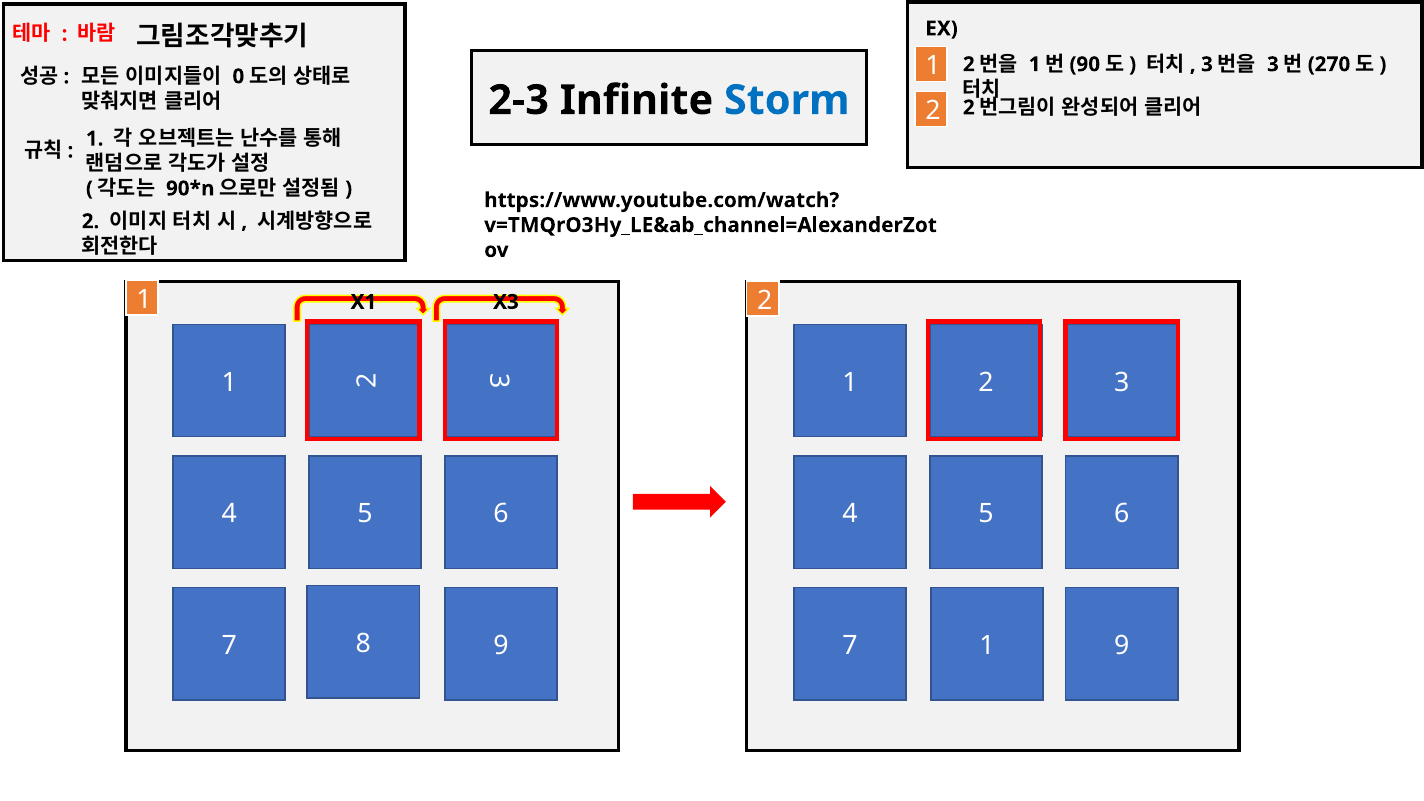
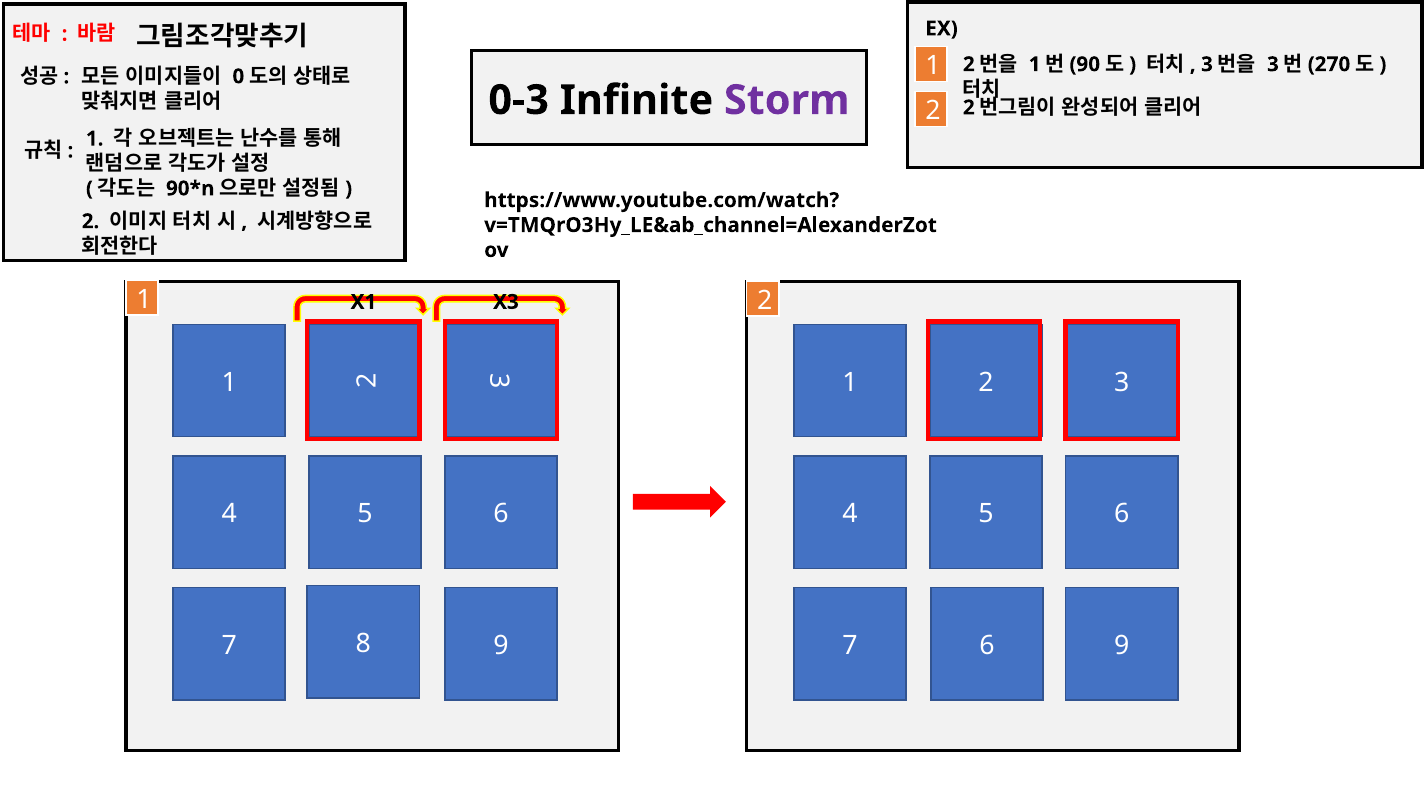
2-3: 2-3 -> 0-3
Storm colour: blue -> purple
7 1: 1 -> 6
